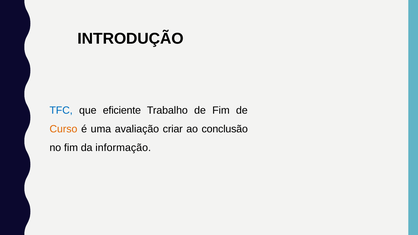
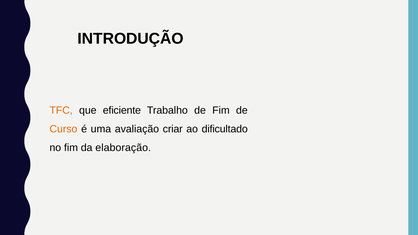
TFC colour: blue -> orange
conclusão: conclusão -> dificultado
informação: informação -> elaboração
